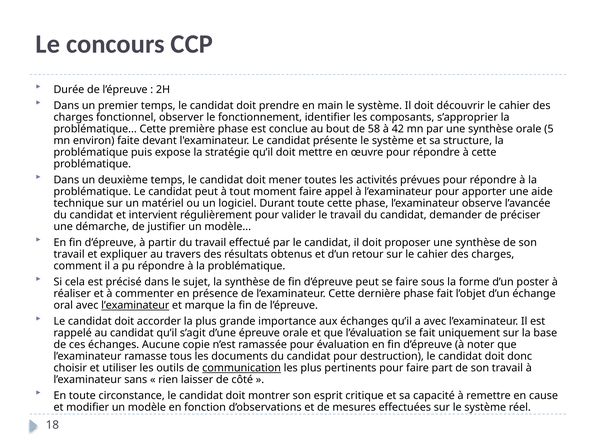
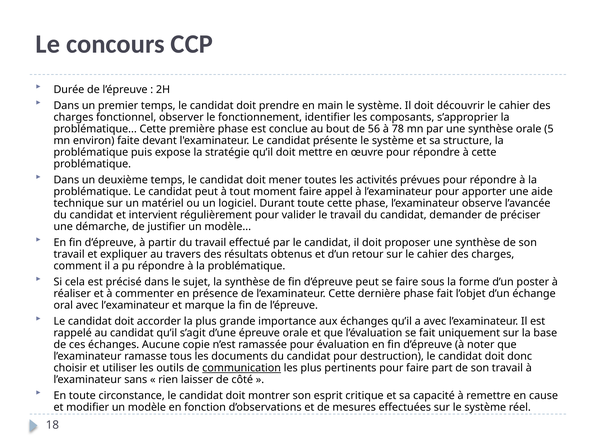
58: 58 -> 56
42: 42 -> 78
l’examinateur at (135, 305) underline: present -> none
